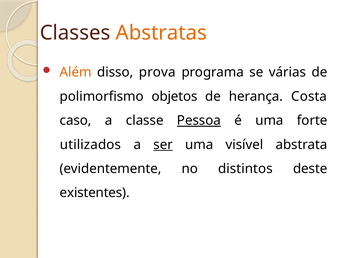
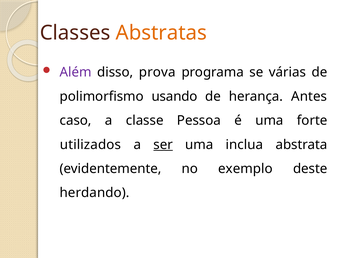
Além colour: orange -> purple
objetos: objetos -> usando
Costa: Costa -> Antes
Pessoa underline: present -> none
visível: visível -> inclua
distintos: distintos -> exemplo
existentes: existentes -> herdando
